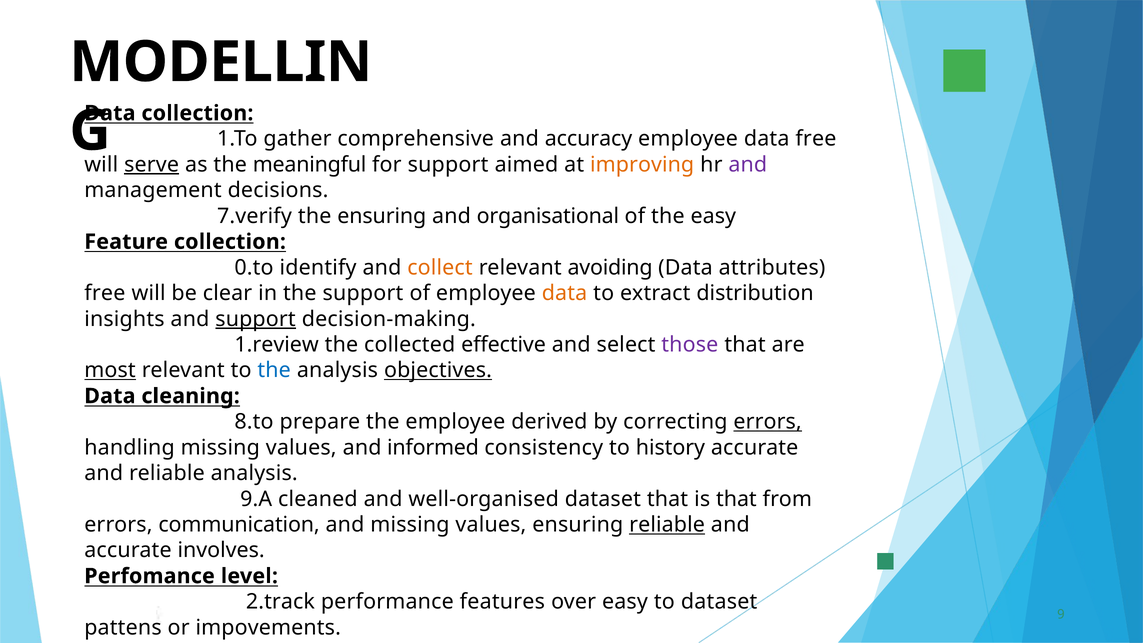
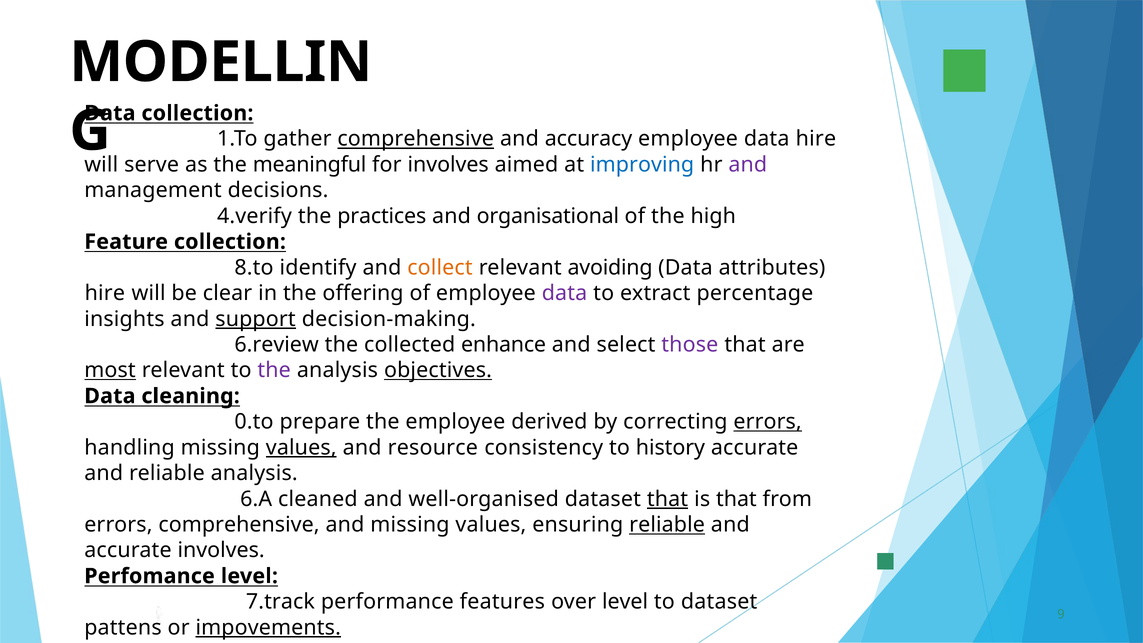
comprehensive at (416, 139) underline: none -> present
data free: free -> hire
serve underline: present -> none
for support: support -> involves
improving colour: orange -> blue
7.verify: 7.verify -> 4.verify
the ensuring: ensuring -> practices
the easy: easy -> high
0.to: 0.to -> 8.to
free at (105, 293): free -> hire
the support: support -> offering
data at (564, 293) colour: orange -> purple
distribution: distribution -> percentage
1.review: 1.review -> 6.review
effective: effective -> enhance
the at (274, 370) colour: blue -> purple
8.to: 8.to -> 0.to
values at (301, 447) underline: none -> present
informed: informed -> resource
9.A: 9.A -> 6.A
that at (668, 499) underline: none -> present
errors communication: communication -> comprehensive
2.track: 2.track -> 7.track
over easy: easy -> level
impovements underline: none -> present
